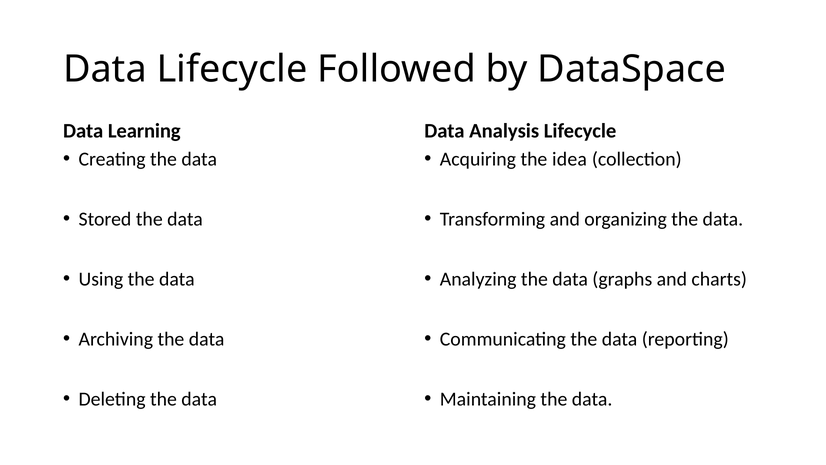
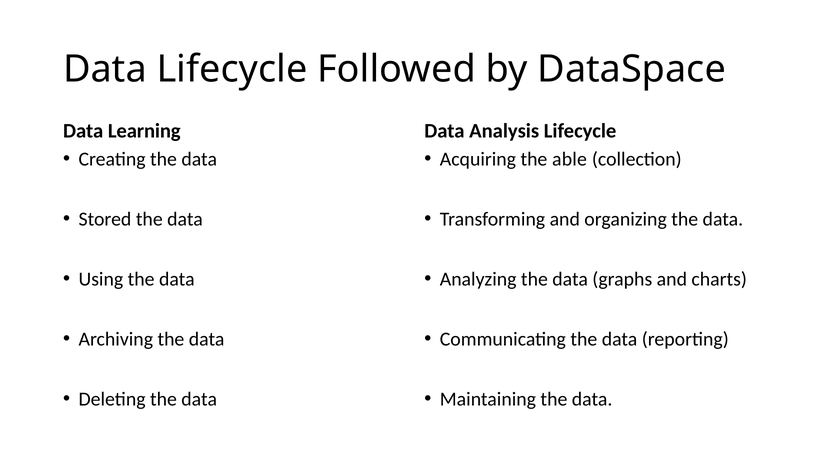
idea: idea -> able
